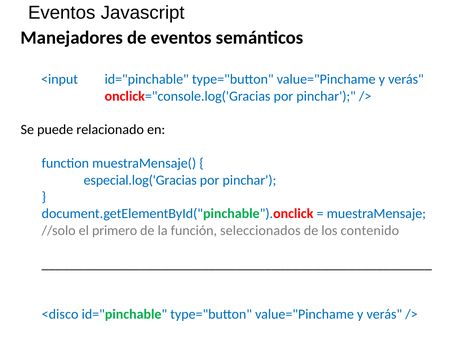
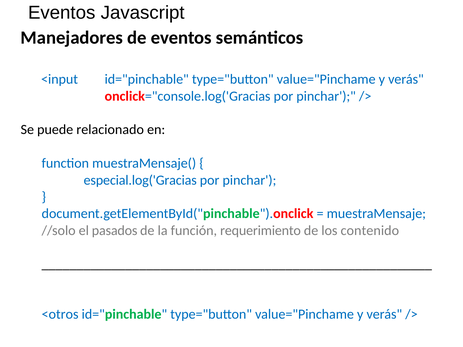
primero: primero -> pasados
seleccionados: seleccionados -> requerimiento
<disco: <disco -> <otros
